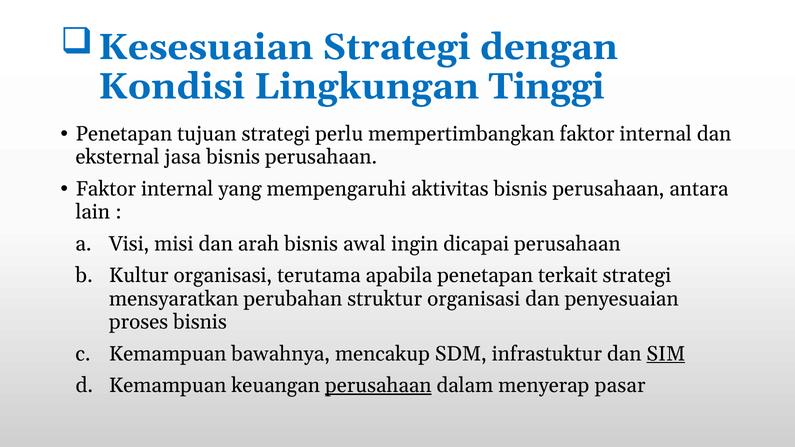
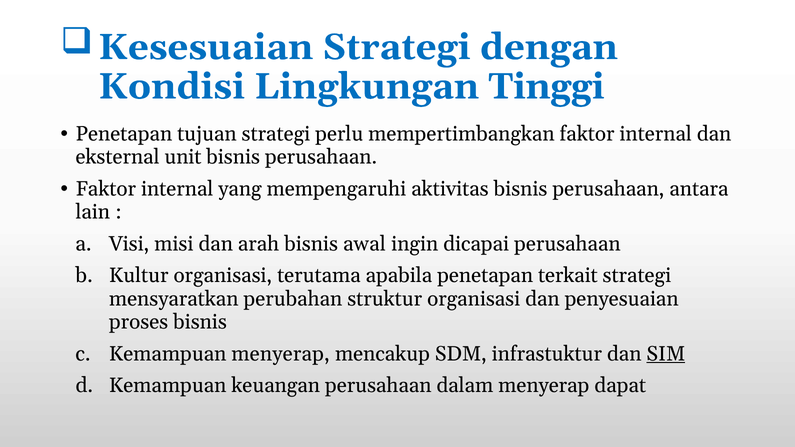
jasa: jasa -> unit
Kemampuan bawahnya: bawahnya -> menyerap
perusahaan at (378, 386) underline: present -> none
pasar: pasar -> dapat
